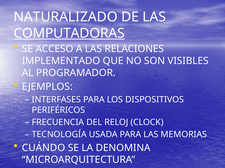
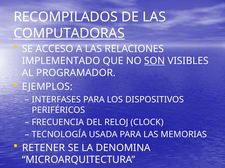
NATURALIZADO: NATURALIZADO -> RECOMPILADOS
SON underline: none -> present
CUÁNDO: CUÁNDO -> RETENER
